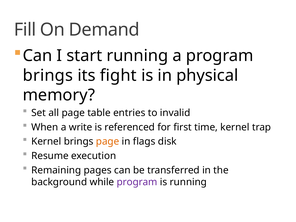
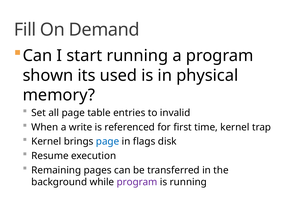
brings at (48, 75): brings -> shown
fight: fight -> used
page at (108, 142) colour: orange -> blue
